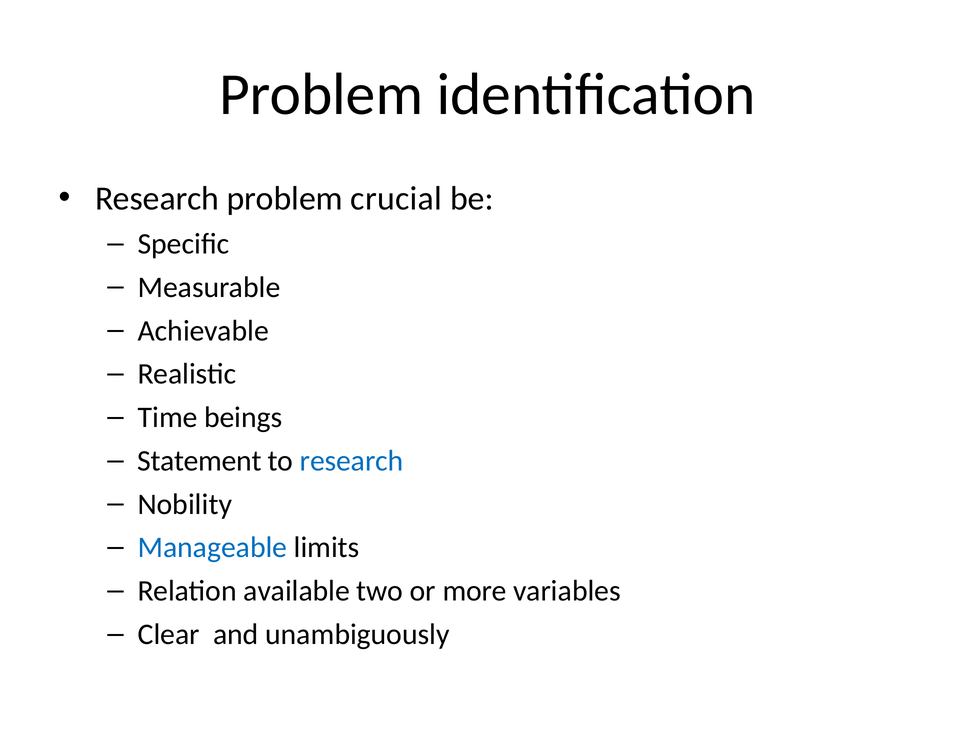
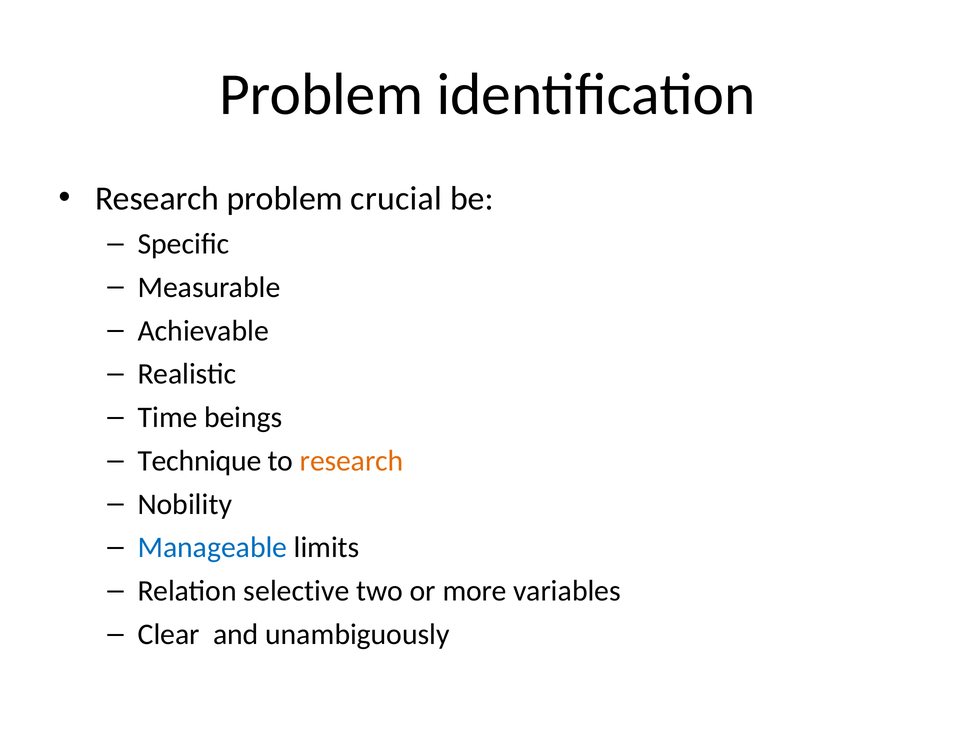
Statement: Statement -> Technique
research at (352, 460) colour: blue -> orange
available: available -> selective
